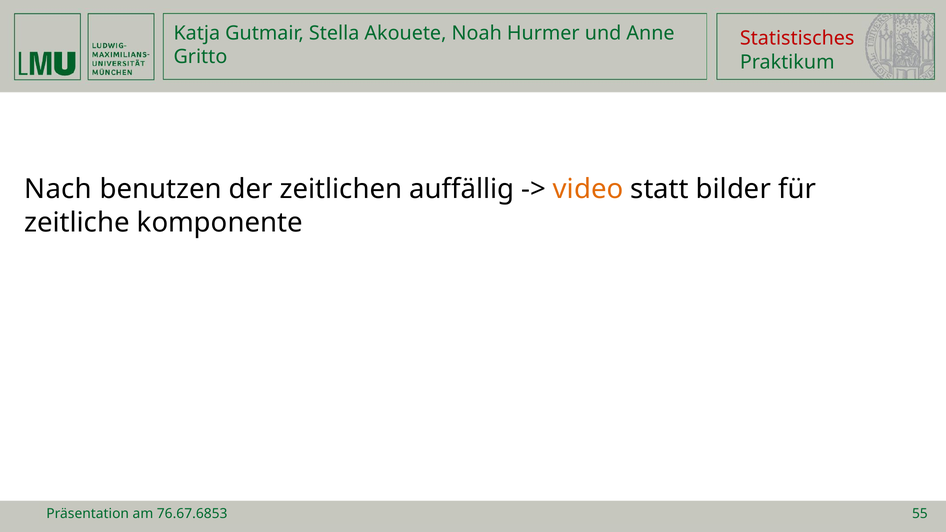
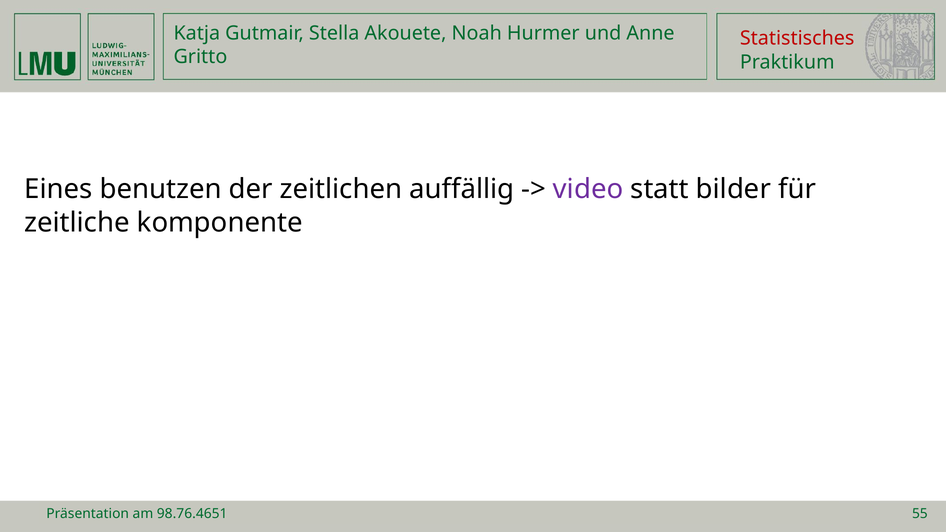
Nach: Nach -> Eines
video colour: orange -> purple
76.67.6853: 76.67.6853 -> 98.76.4651
